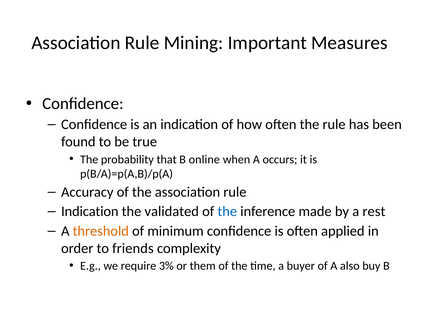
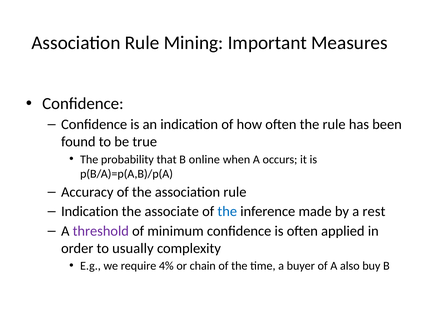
validated: validated -> associate
threshold colour: orange -> purple
friends: friends -> usually
3%: 3% -> 4%
them: them -> chain
